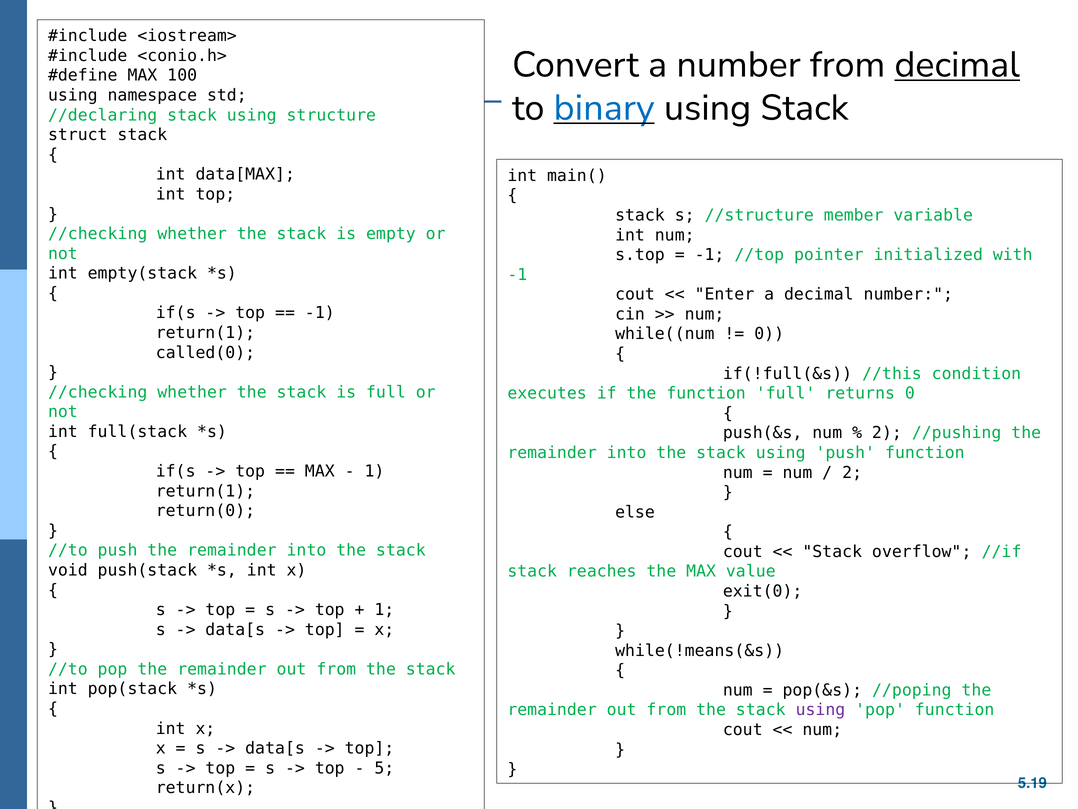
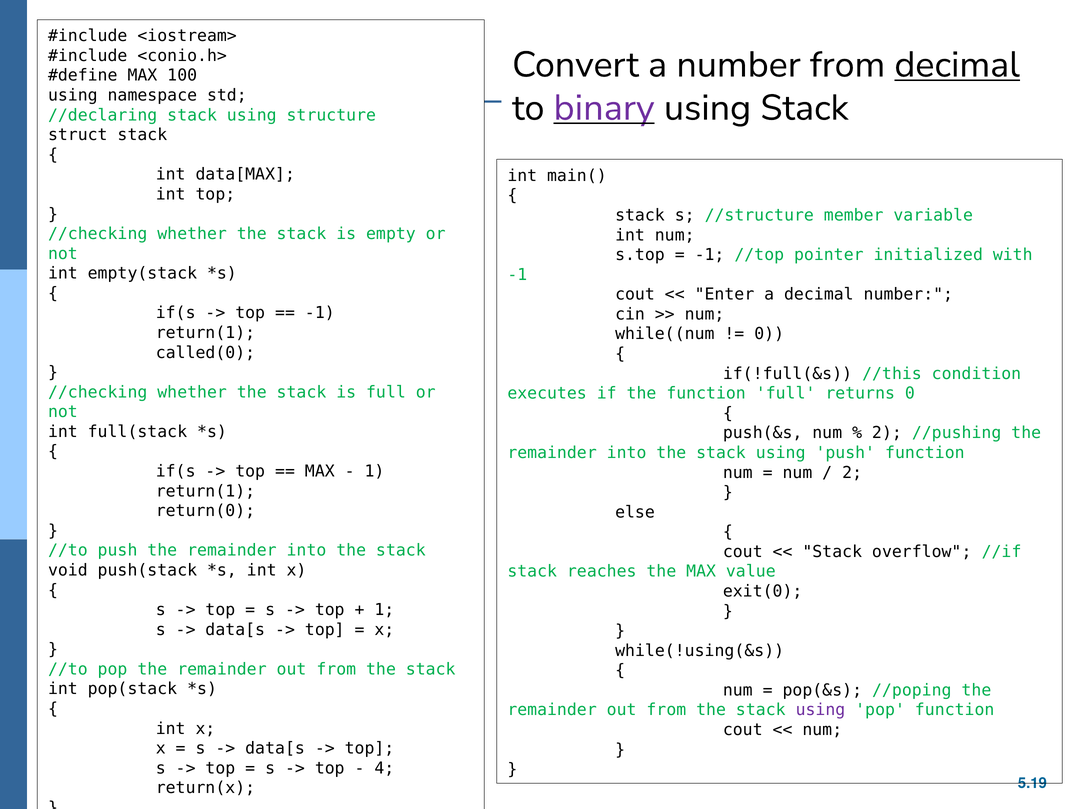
binary colour: blue -> purple
while(!means(&s: while(!means(&s -> while(!using(&s
5: 5 -> 4
